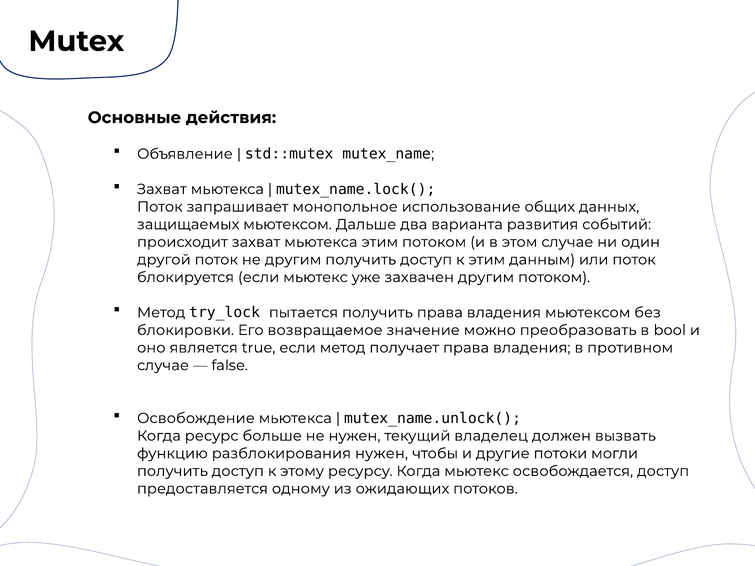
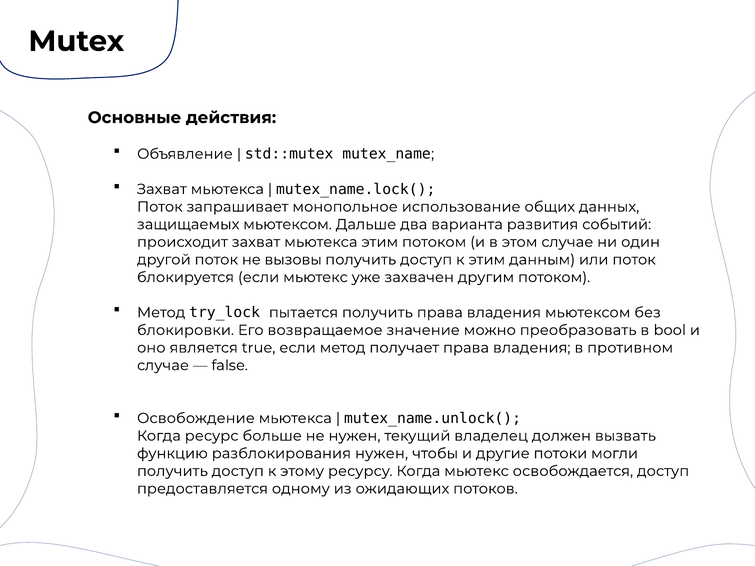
не другим: другим -> вызовы
